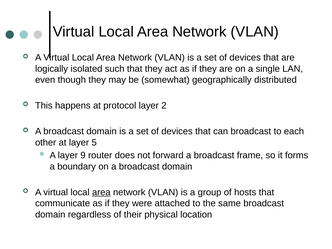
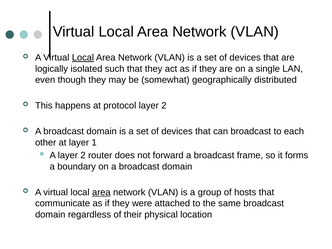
Local at (83, 58) underline: none -> present
5: 5 -> 1
A layer 9: 9 -> 2
